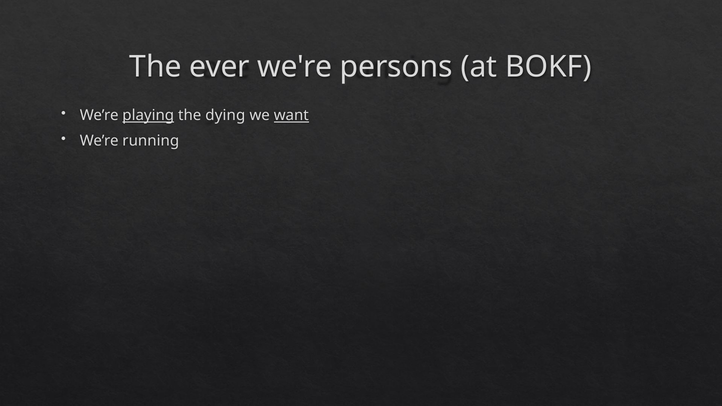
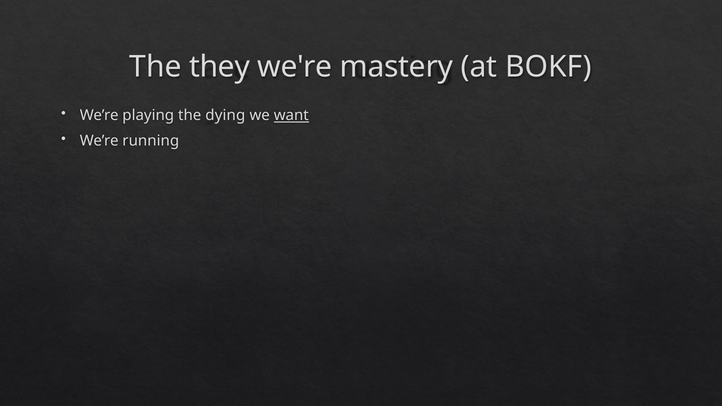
ever: ever -> they
persons: persons -> mastery
playing underline: present -> none
